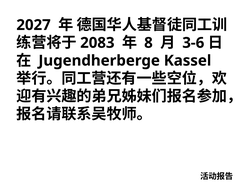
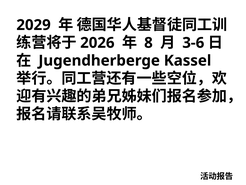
2027: 2027 -> 2029
2083: 2083 -> 2026
